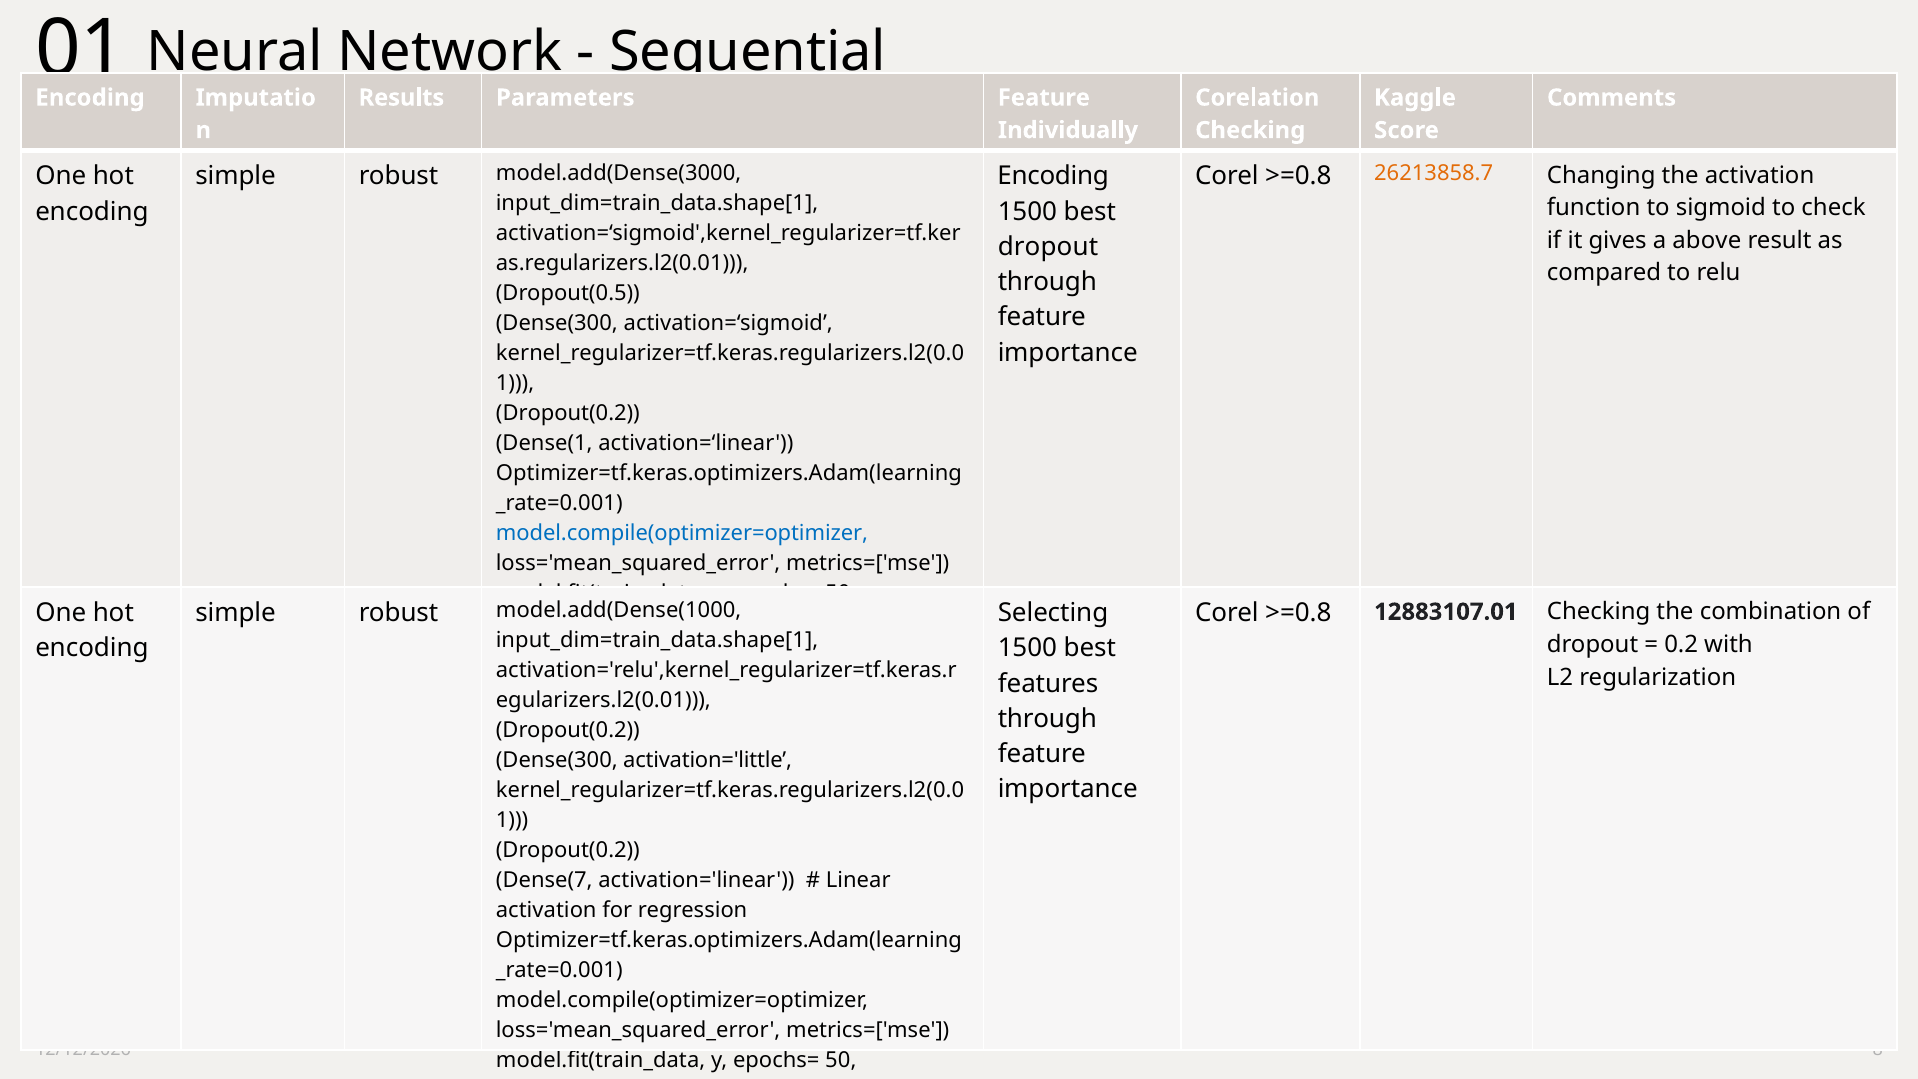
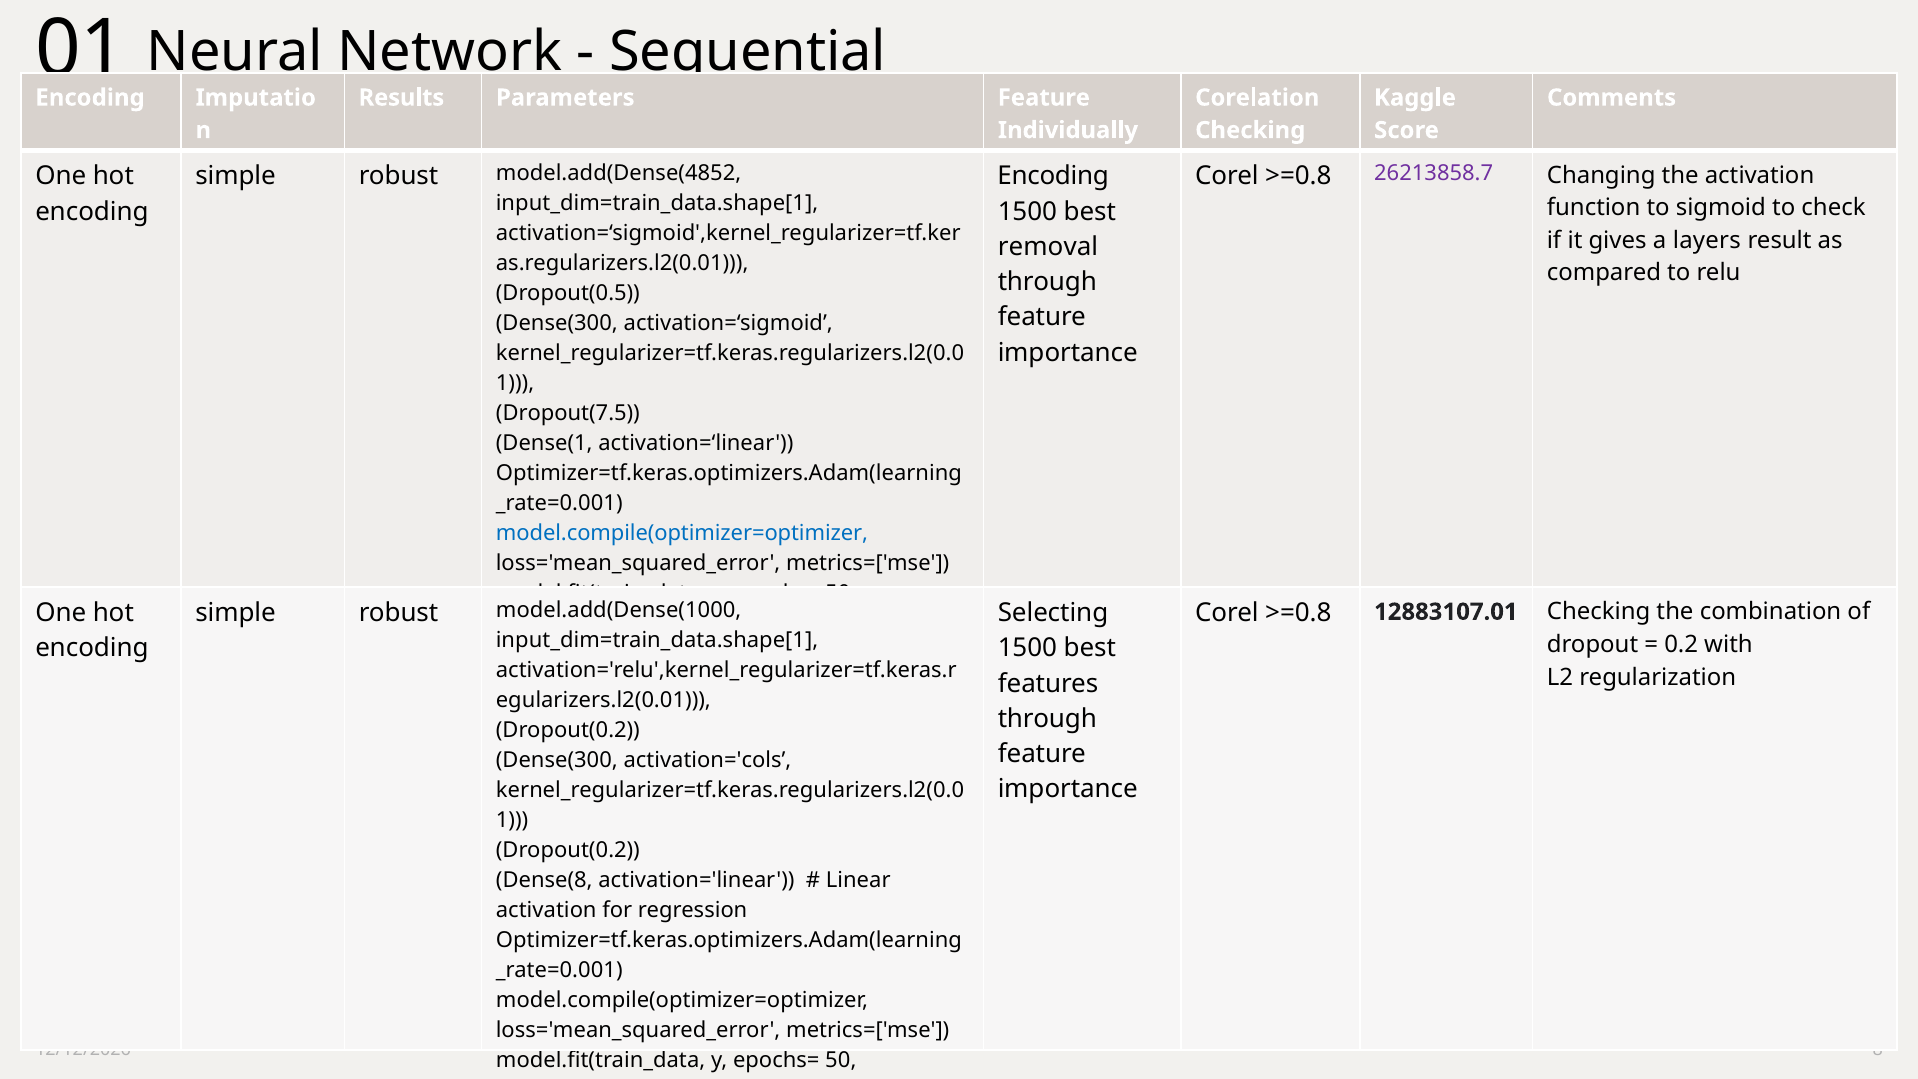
model.add(Dense(3000: model.add(Dense(3000 -> model.add(Dense(4852
26213858.7 colour: orange -> purple
above: above -> layers
dropout at (1048, 247): dropout -> removal
Dropout(0.2 at (568, 413): Dropout(0.2 -> Dropout(7.5
activation='little: activation='little -> activation='cols
Dense(7: Dense(7 -> Dense(8
